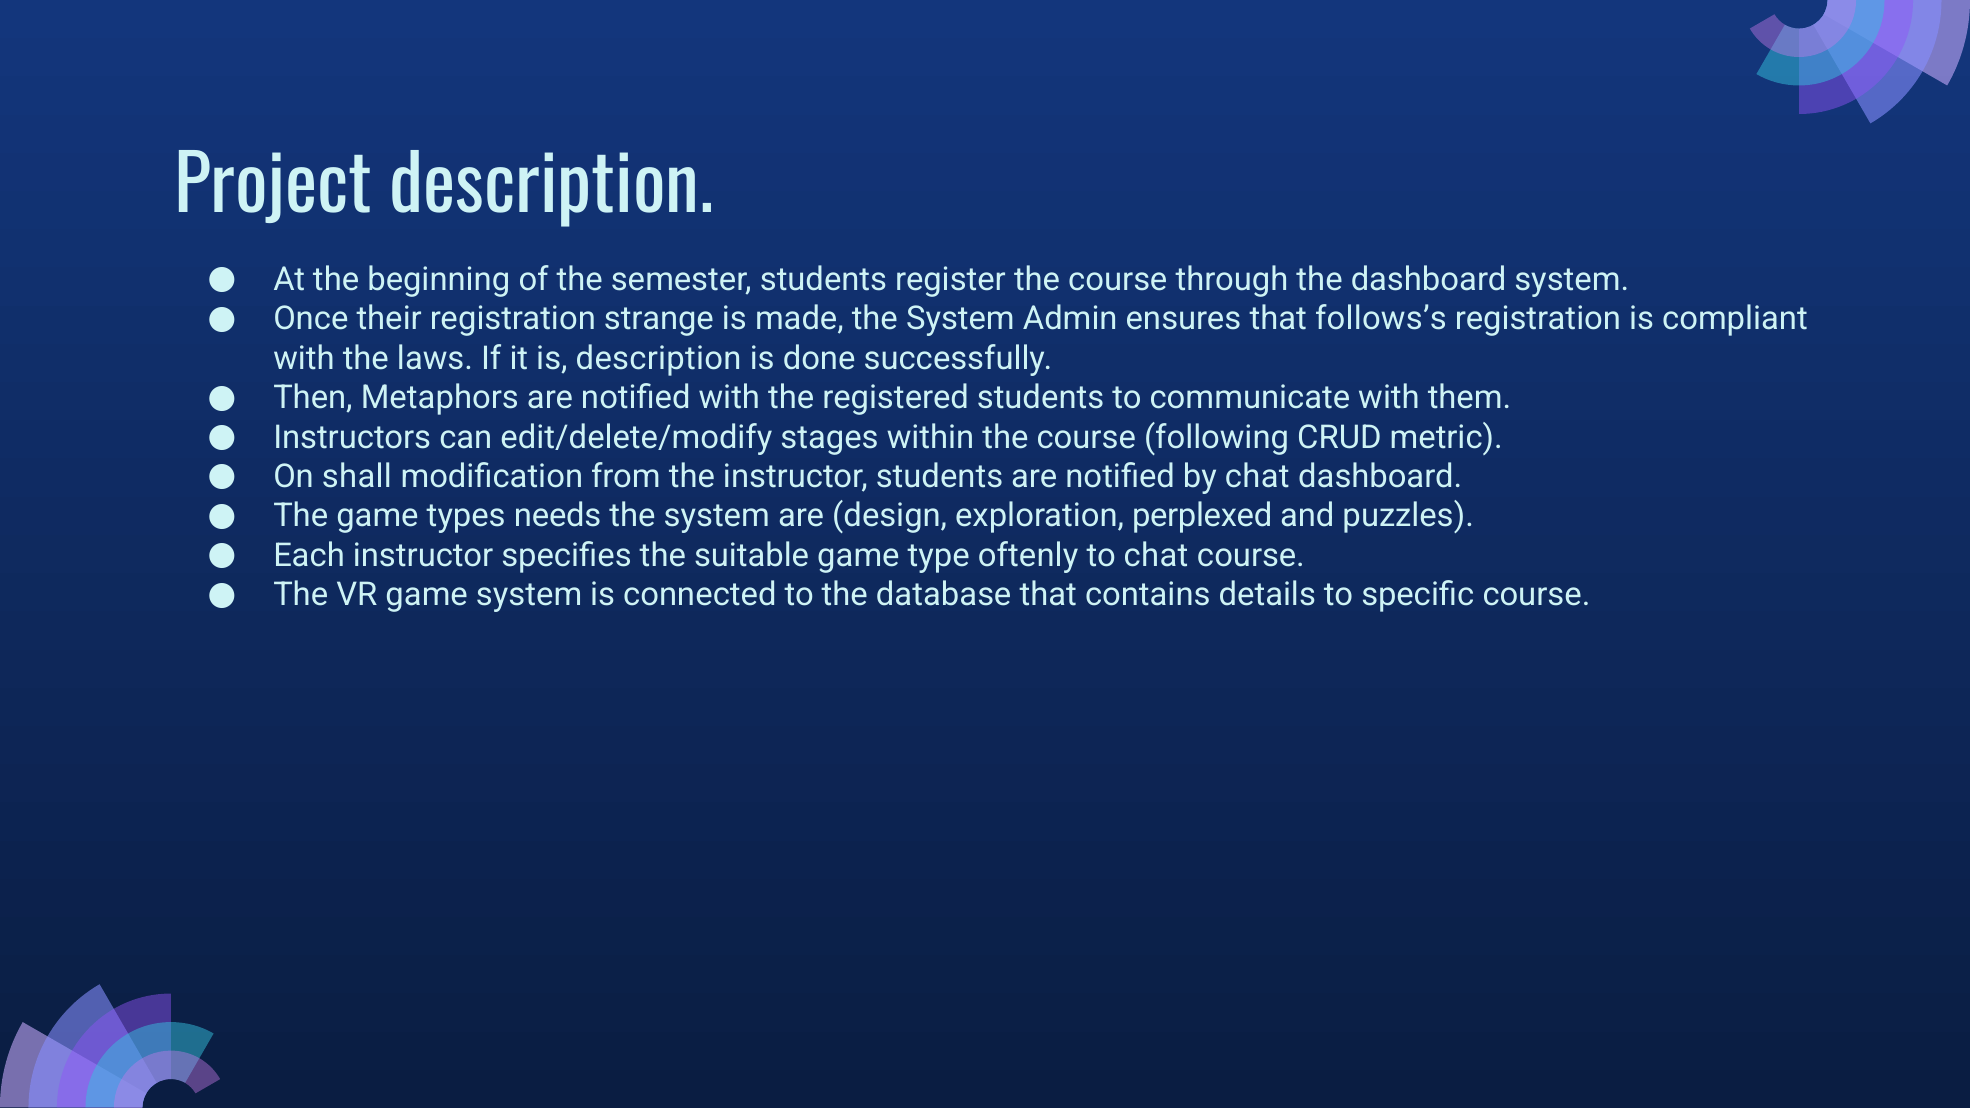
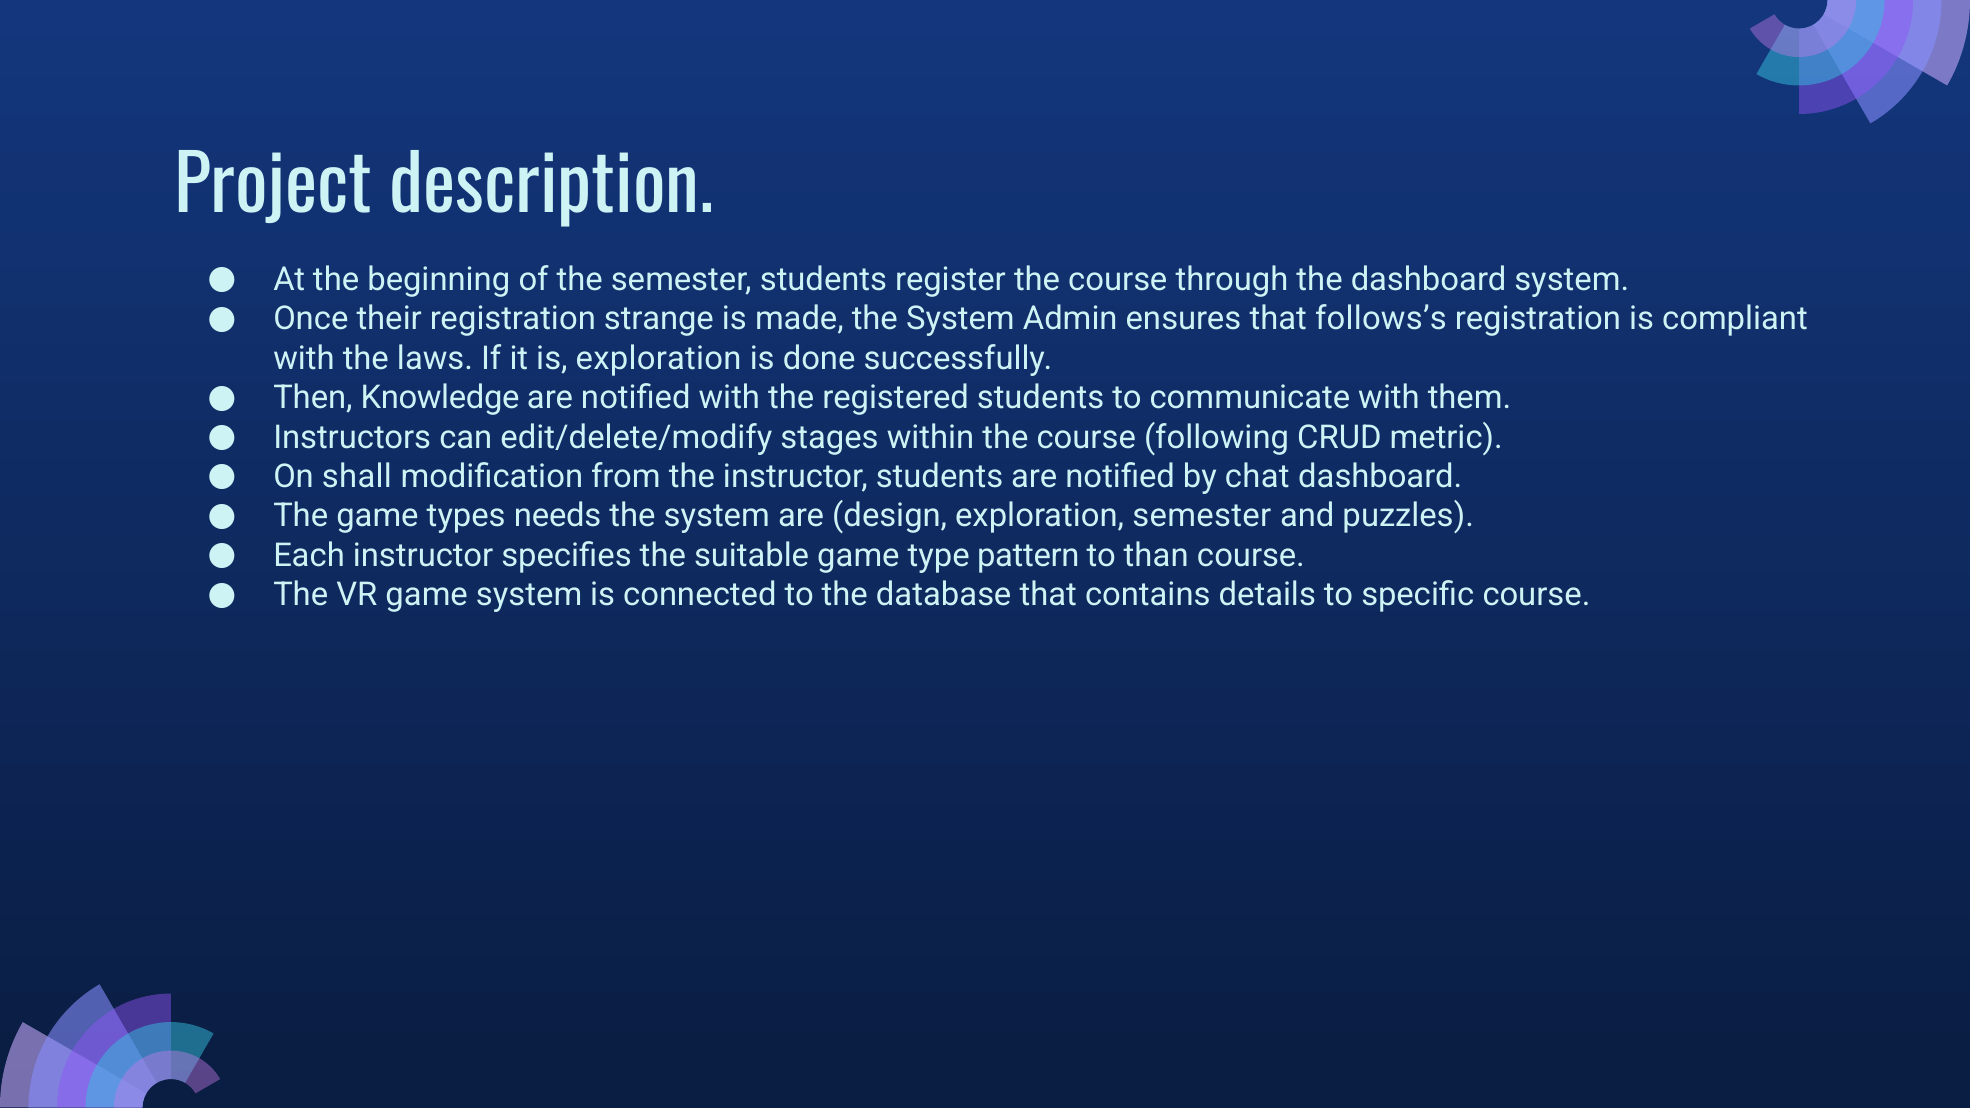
is description: description -> exploration
Metaphors: Metaphors -> Knowledge
exploration perplexed: perplexed -> semester
oftenly: oftenly -> pattern
to chat: chat -> than
